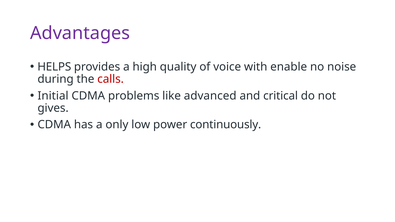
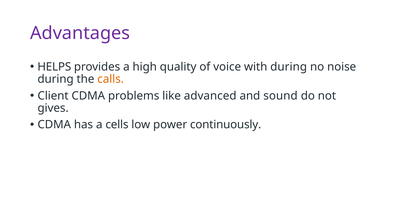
with enable: enable -> during
calls colour: red -> orange
Initial: Initial -> Client
critical: critical -> sound
only: only -> cells
